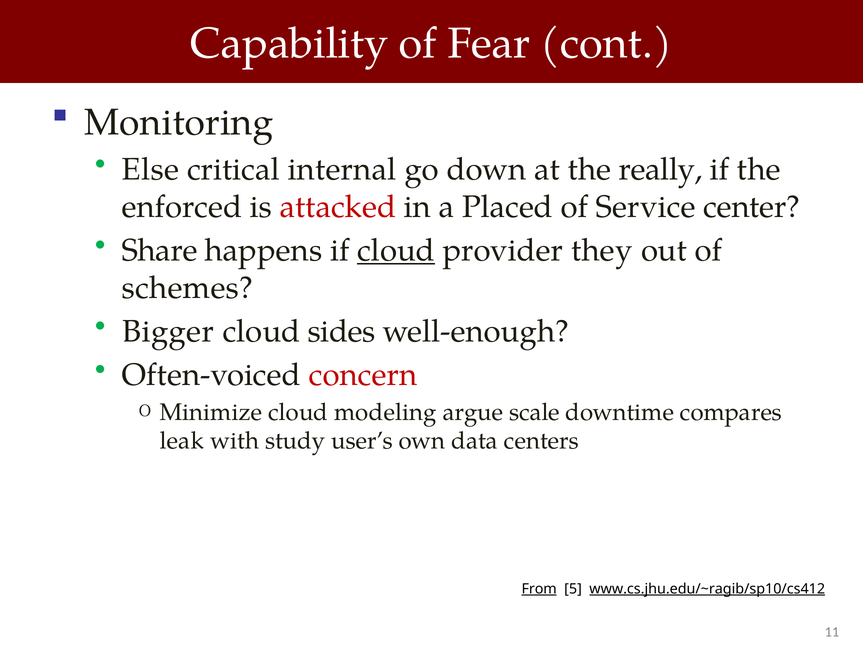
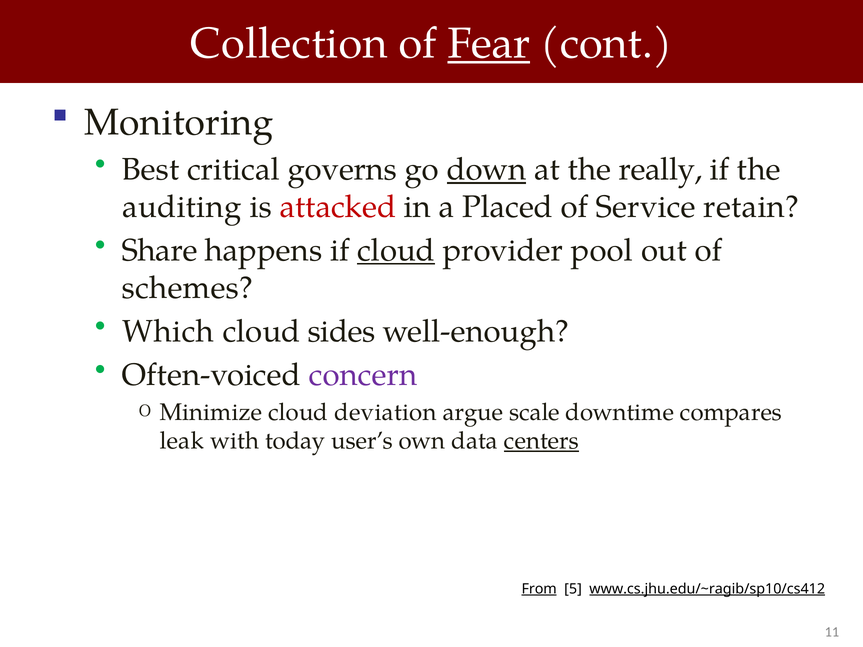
Capability: Capability -> Collection
Fear underline: none -> present
Else: Else -> Best
internal: internal -> governs
down underline: none -> present
enforced: enforced -> auditing
center: center -> retain
they: they -> pool
Bigger: Bigger -> Which
concern colour: red -> purple
modeling: modeling -> deviation
study: study -> today
centers underline: none -> present
